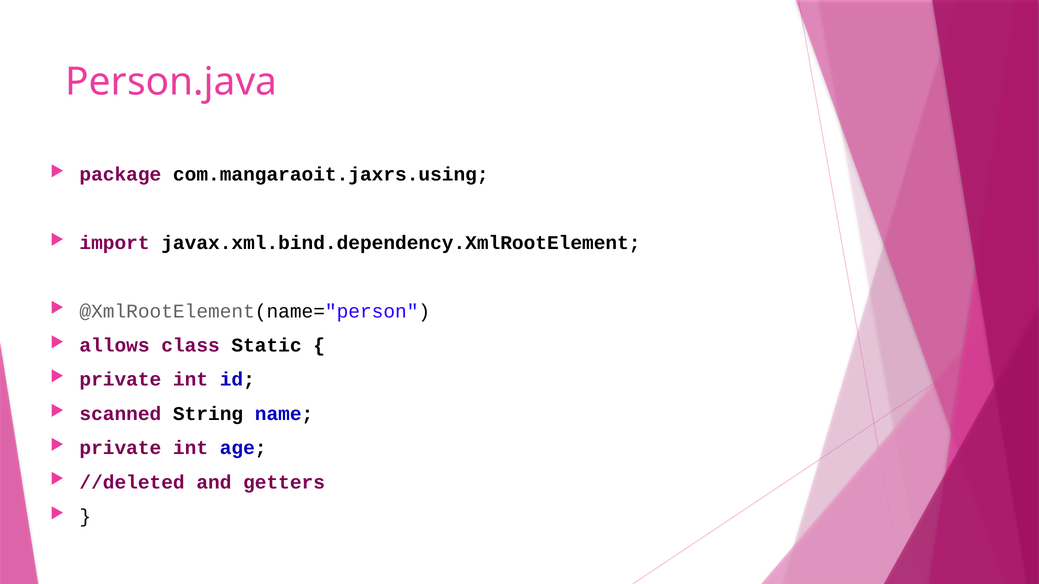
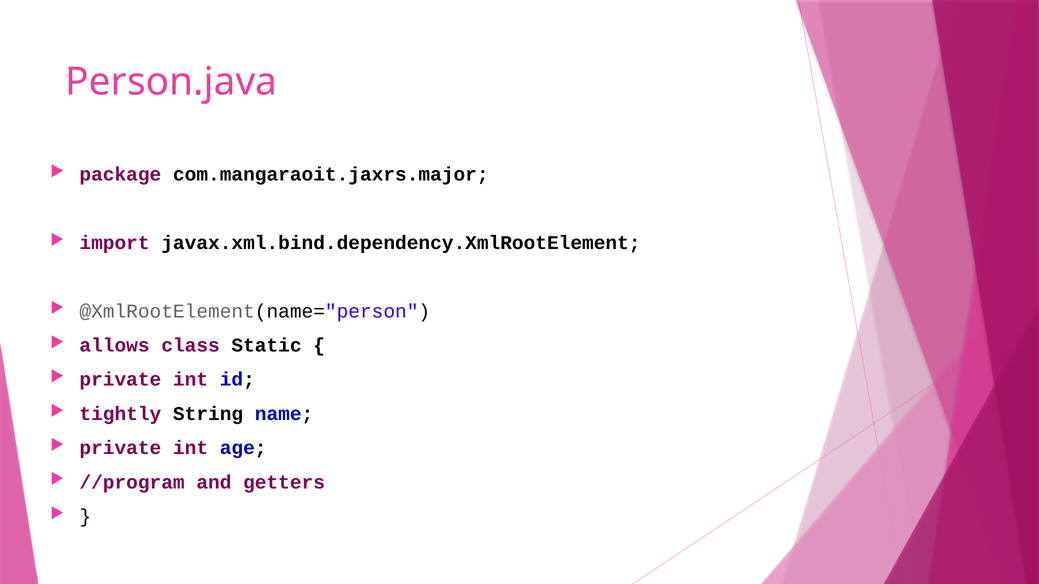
com.mangaraoit.jaxrs.using: com.mangaraoit.jaxrs.using -> com.mangaraoit.jaxrs.major
scanned: scanned -> tightly
//deleted: //deleted -> //program
